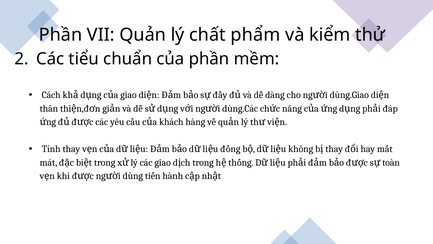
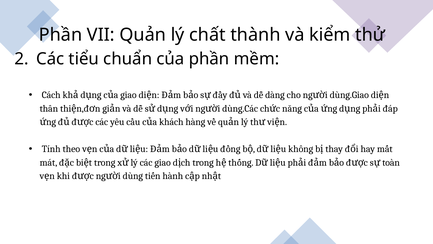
phẩm: phẩm -> thành
Tính thay: thay -> theo
